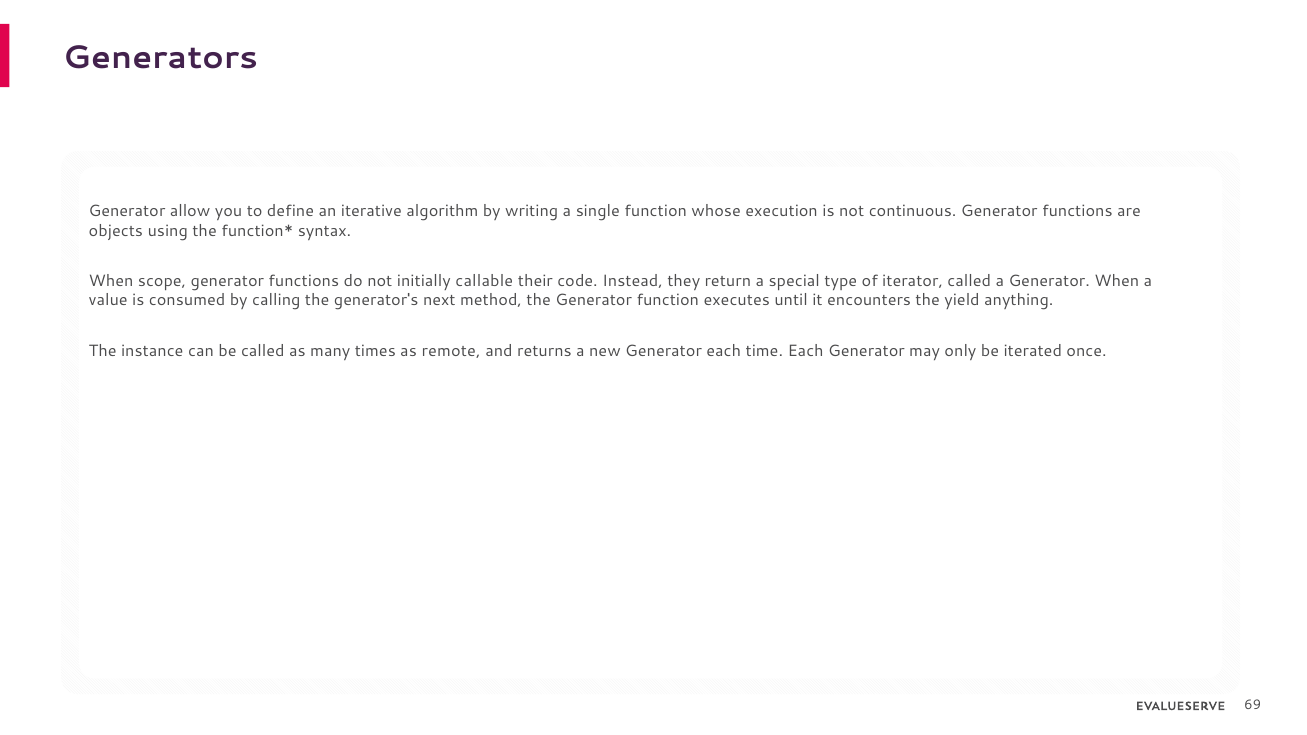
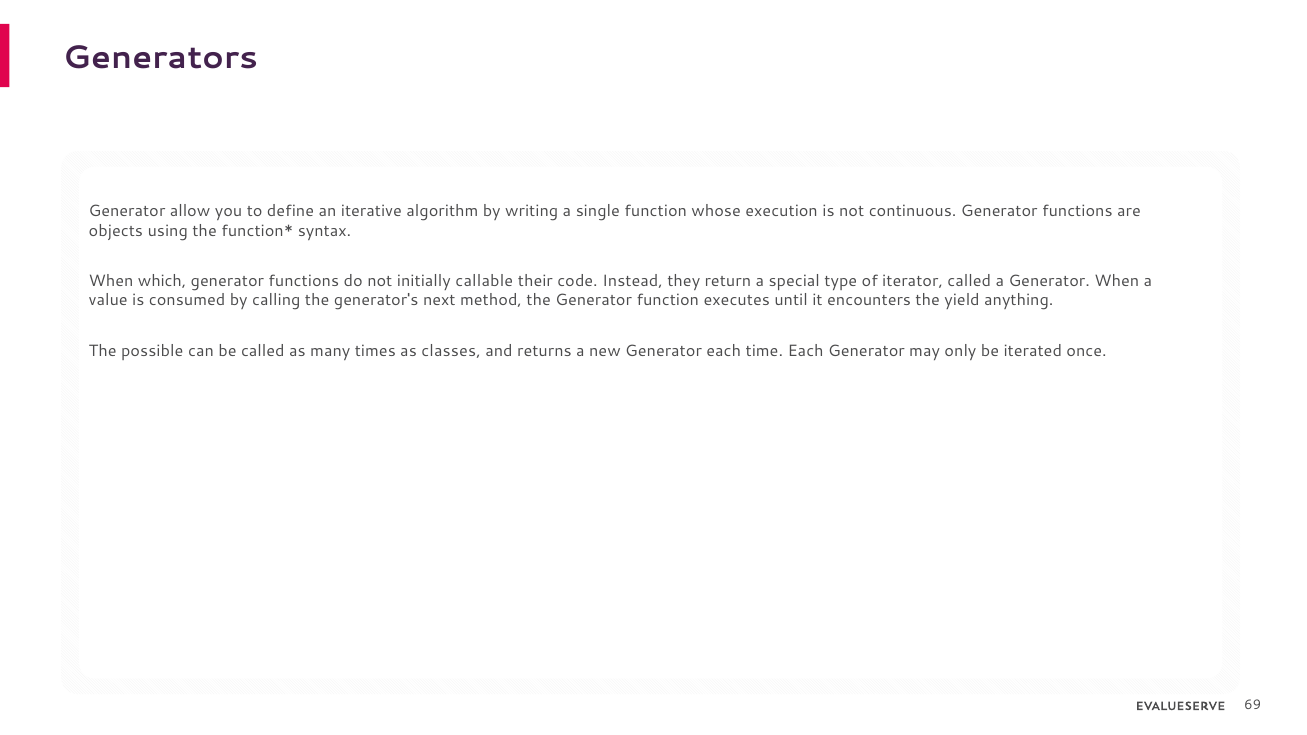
scope: scope -> which
instance: instance -> possible
remote: remote -> classes
